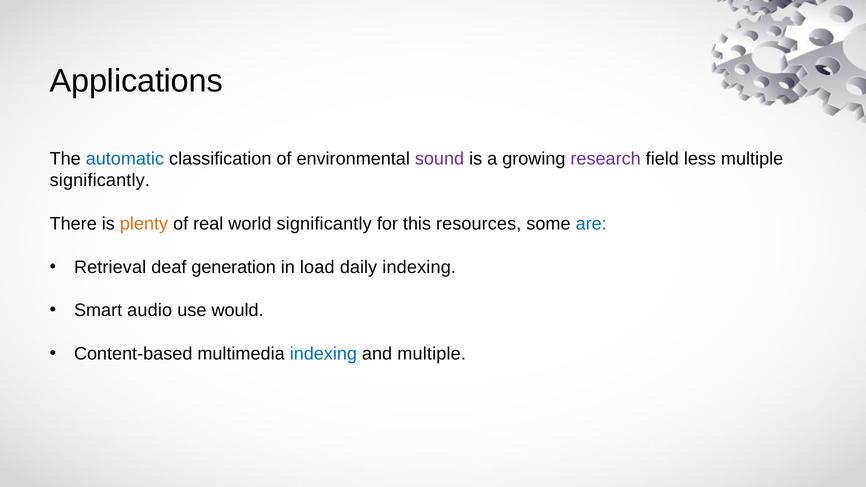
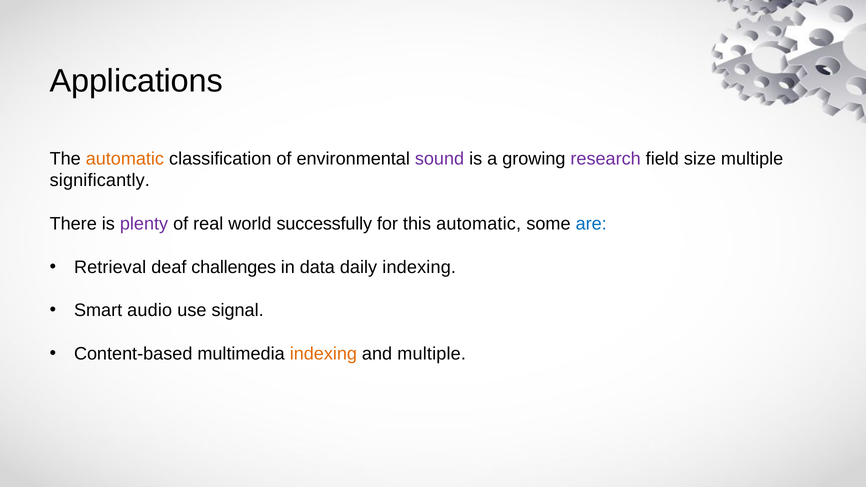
automatic at (125, 159) colour: blue -> orange
less: less -> size
plenty colour: orange -> purple
world significantly: significantly -> successfully
this resources: resources -> automatic
generation: generation -> challenges
load: load -> data
would: would -> signal
indexing at (323, 354) colour: blue -> orange
